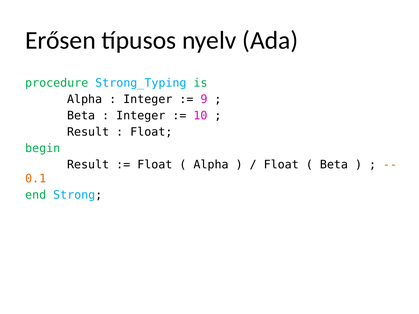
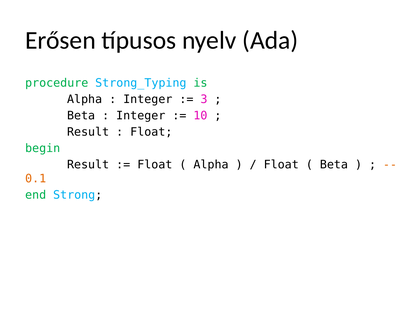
9: 9 -> 3
